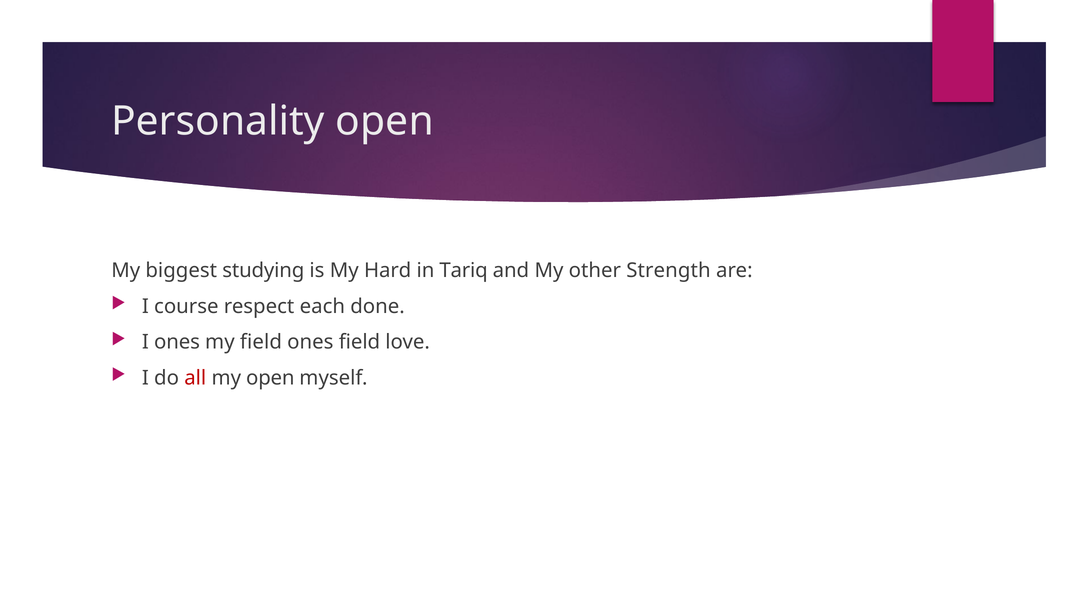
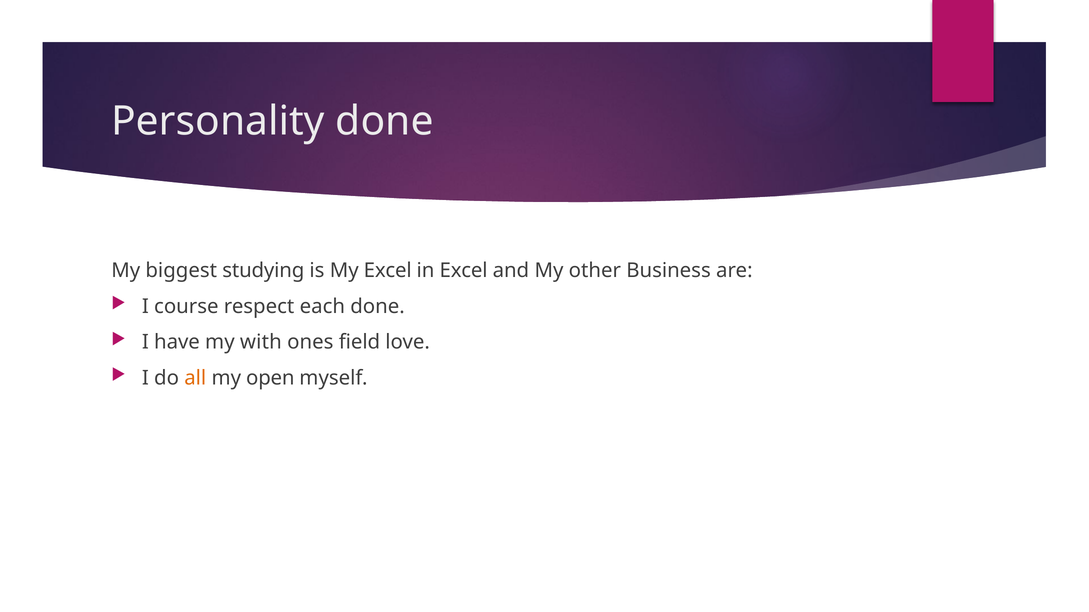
Personality open: open -> done
My Hard: Hard -> Excel
in Tariq: Tariq -> Excel
Strength: Strength -> Business
I ones: ones -> have
my field: field -> with
all colour: red -> orange
